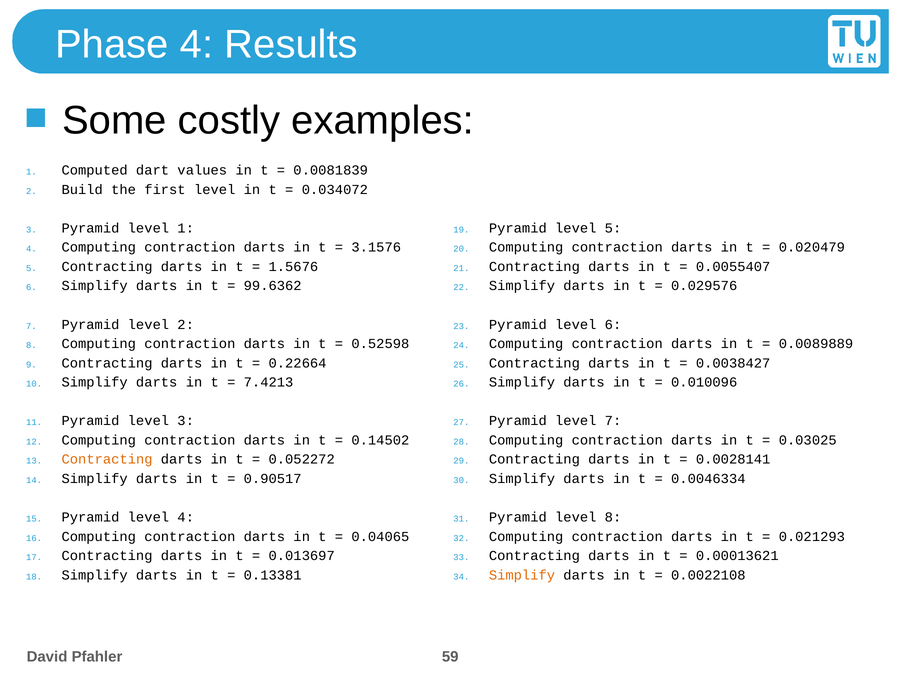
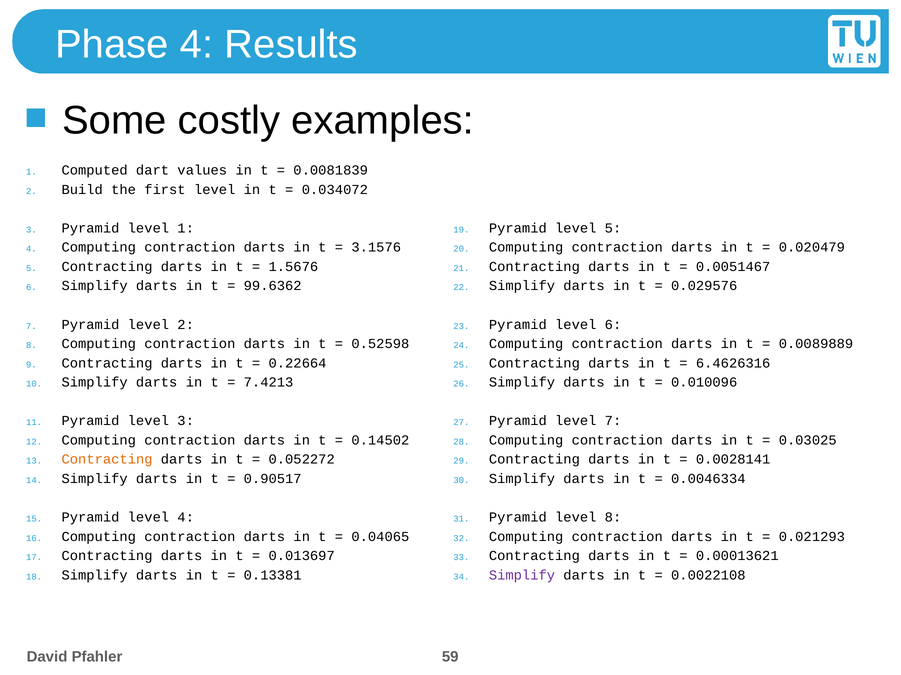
0.0055407: 0.0055407 -> 0.0051467
0.0038427: 0.0038427 -> 6.4626316
Simplify at (522, 576) colour: orange -> purple
